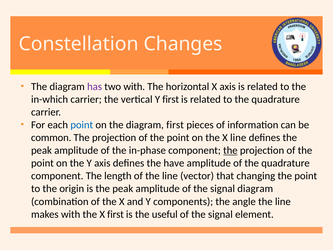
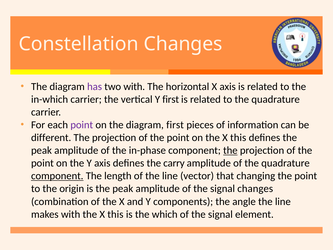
point at (82, 125) colour: blue -> purple
common: common -> different
on the X line: line -> this
have: have -> carry
component at (57, 176) underline: none -> present
signal diagram: diagram -> changes
with the X first: first -> this
useful: useful -> which
